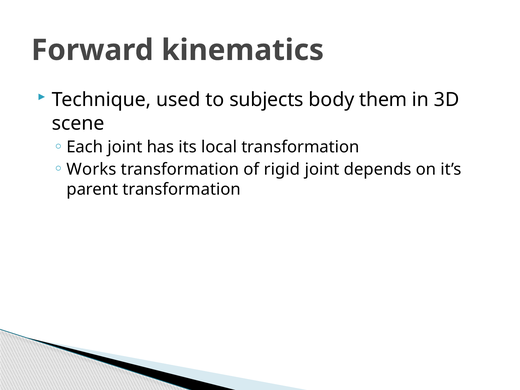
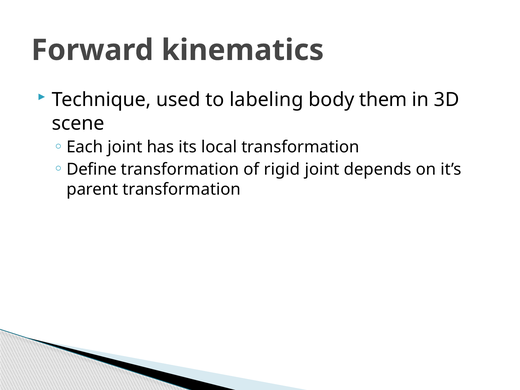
subjects: subjects -> labeling
Works: Works -> Define
